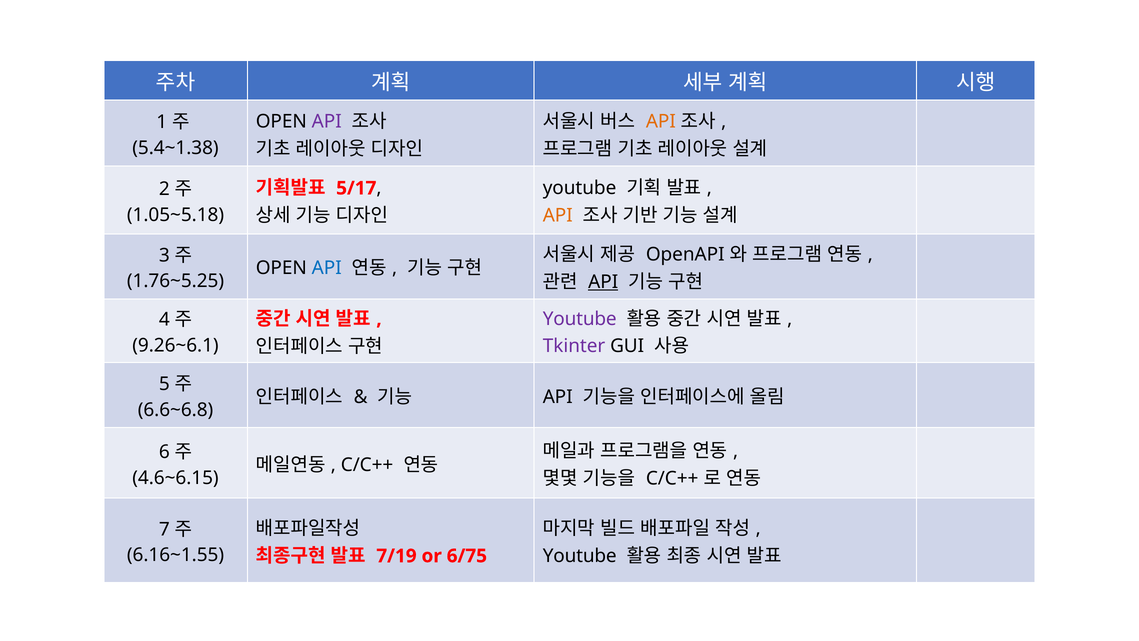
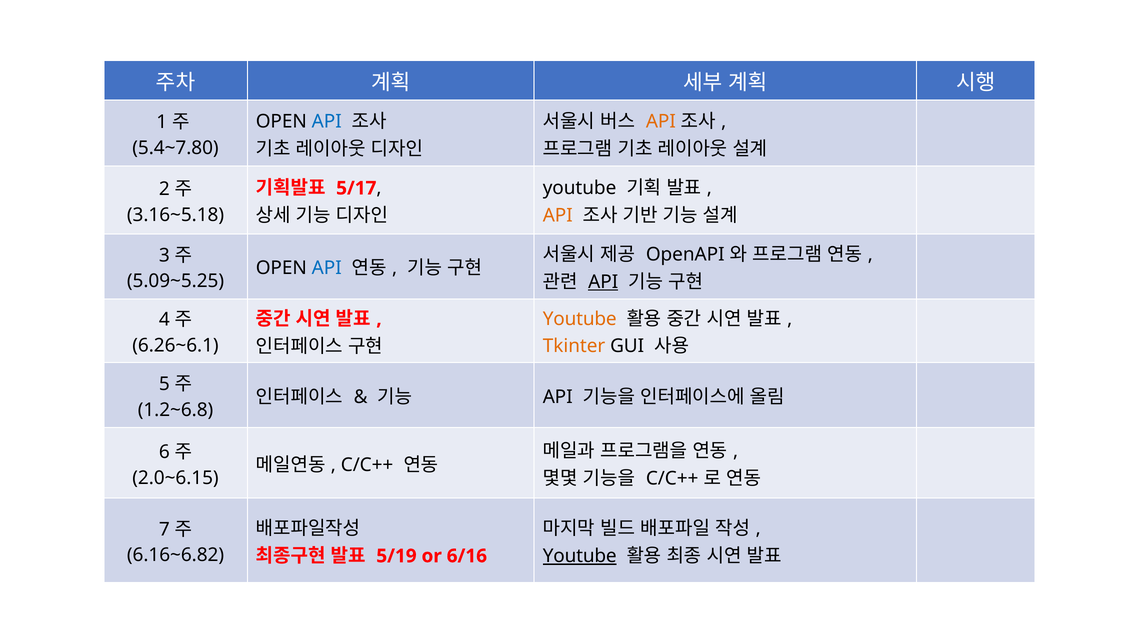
API at (327, 121) colour: purple -> blue
5.4~1.38: 5.4~1.38 -> 5.4~7.80
1.05~5.18: 1.05~5.18 -> 3.16~5.18
1.76~5.25: 1.76~5.25 -> 5.09~5.25
Youtube at (580, 319) colour: purple -> orange
9.26~6.1: 9.26~6.1 -> 6.26~6.1
Tkinter colour: purple -> orange
6.6~6.8: 6.6~6.8 -> 1.2~6.8
4.6~6.15: 4.6~6.15 -> 2.0~6.15
7/19: 7/19 -> 5/19
6/75: 6/75 -> 6/16
6.16~1.55: 6.16~1.55 -> 6.16~6.82
Youtube at (580, 556) underline: none -> present
